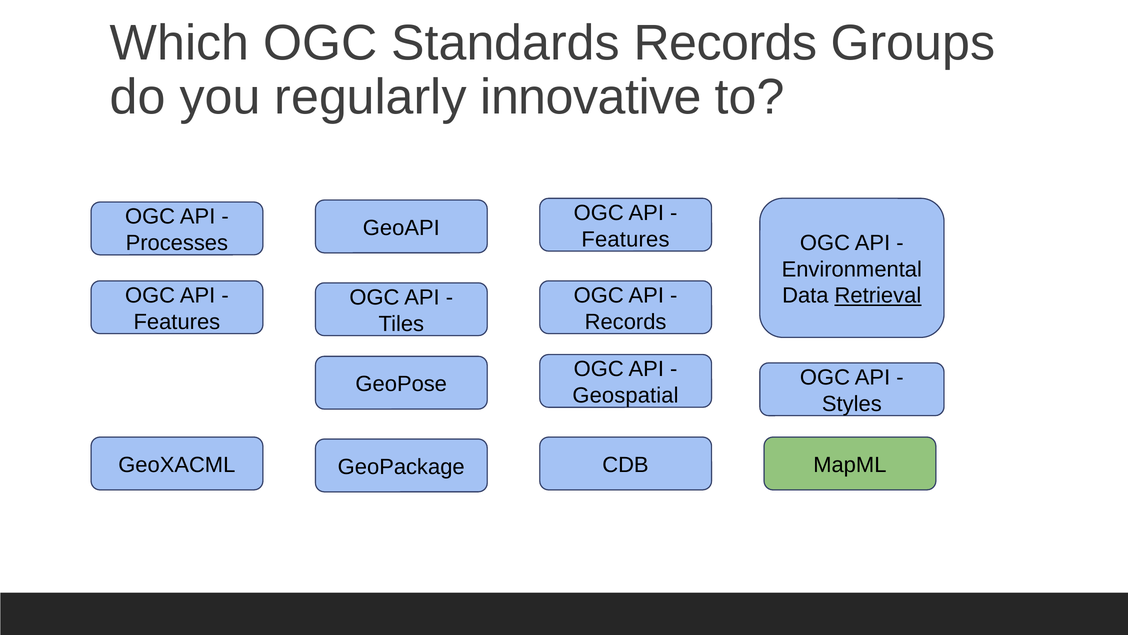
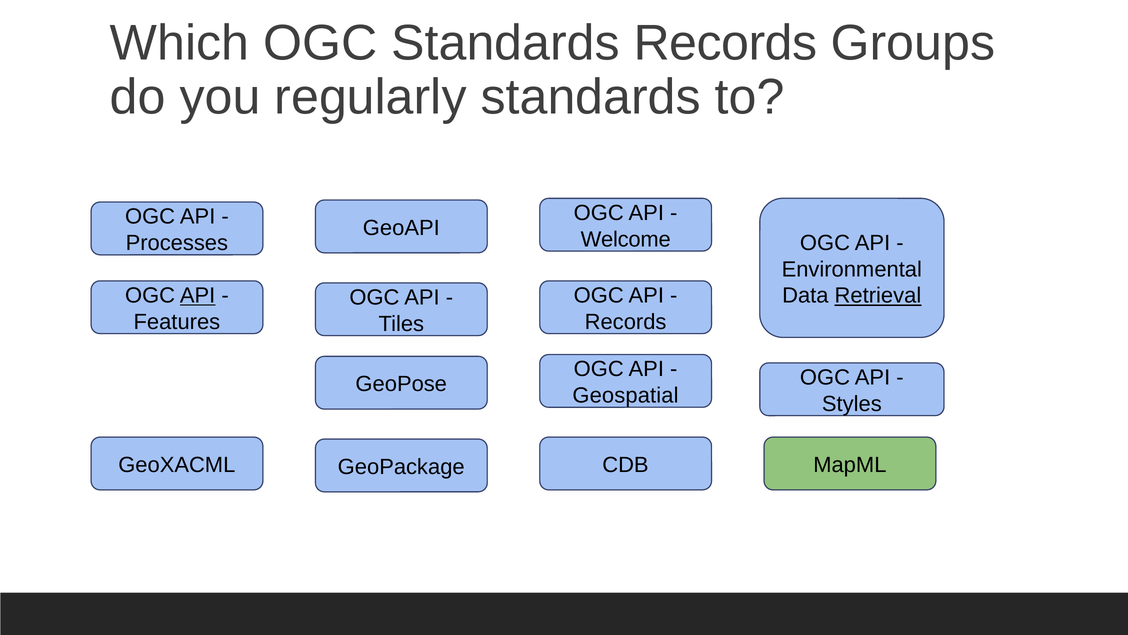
regularly innovative: innovative -> standards
Features at (625, 239): Features -> Welcome
API at (198, 295) underline: none -> present
